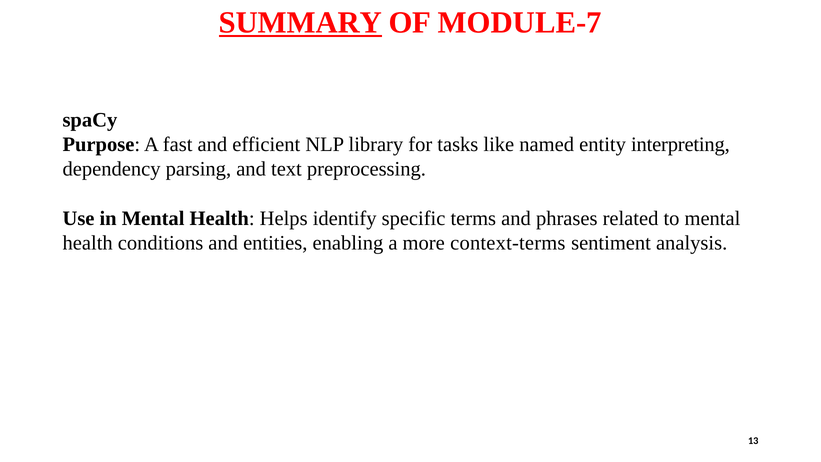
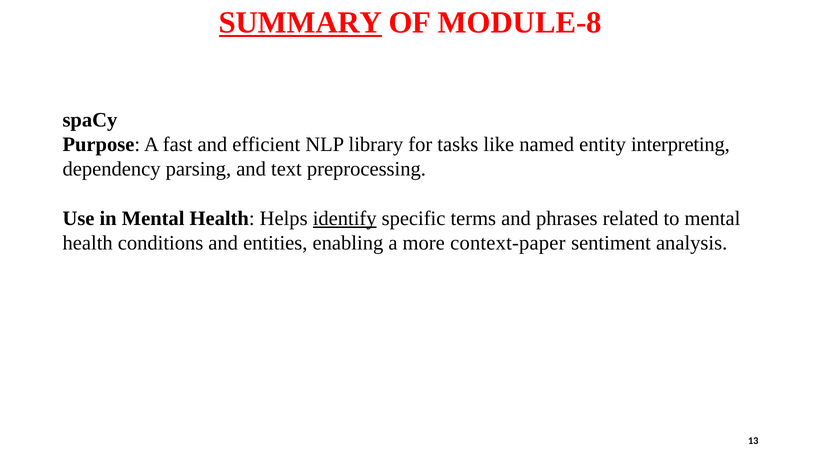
MODULE-7: MODULE-7 -> MODULE-8
identify underline: none -> present
context-terms: context-terms -> context-paper
